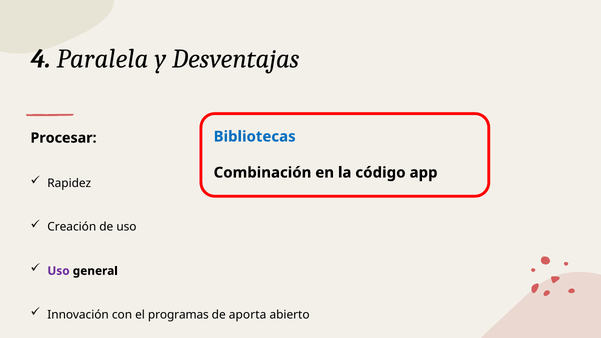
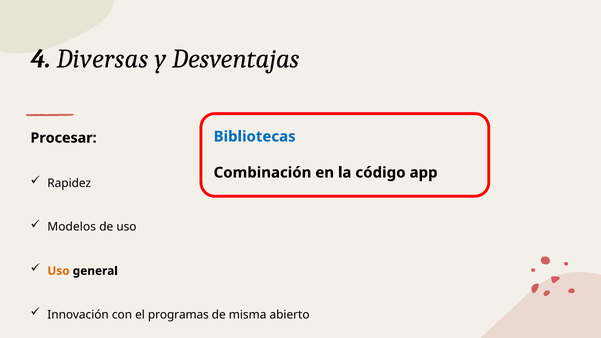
Paralela: Paralela -> Diversas
Creación: Creación -> Modelos
Uso at (58, 271) colour: purple -> orange
aporta: aporta -> misma
